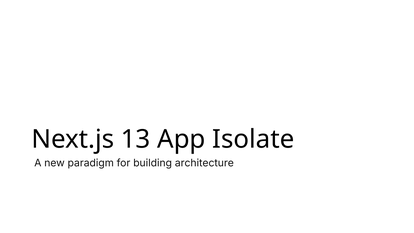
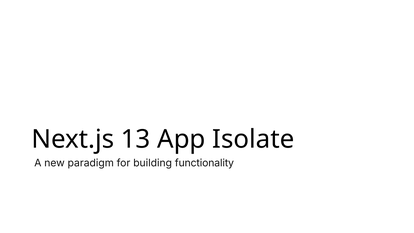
architecture: architecture -> functionality
